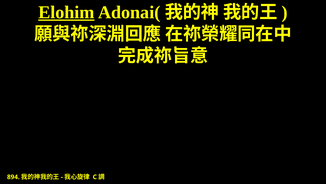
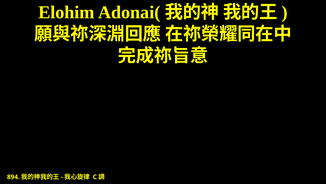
Elohim underline: present -> none
